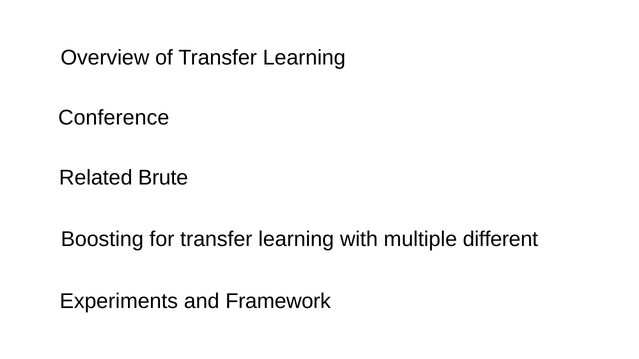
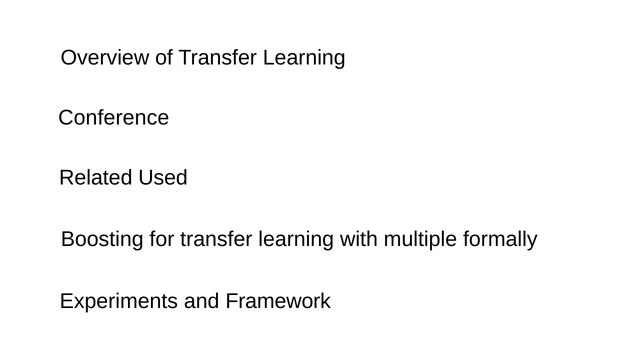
Brute: Brute -> Used
different: different -> formally
